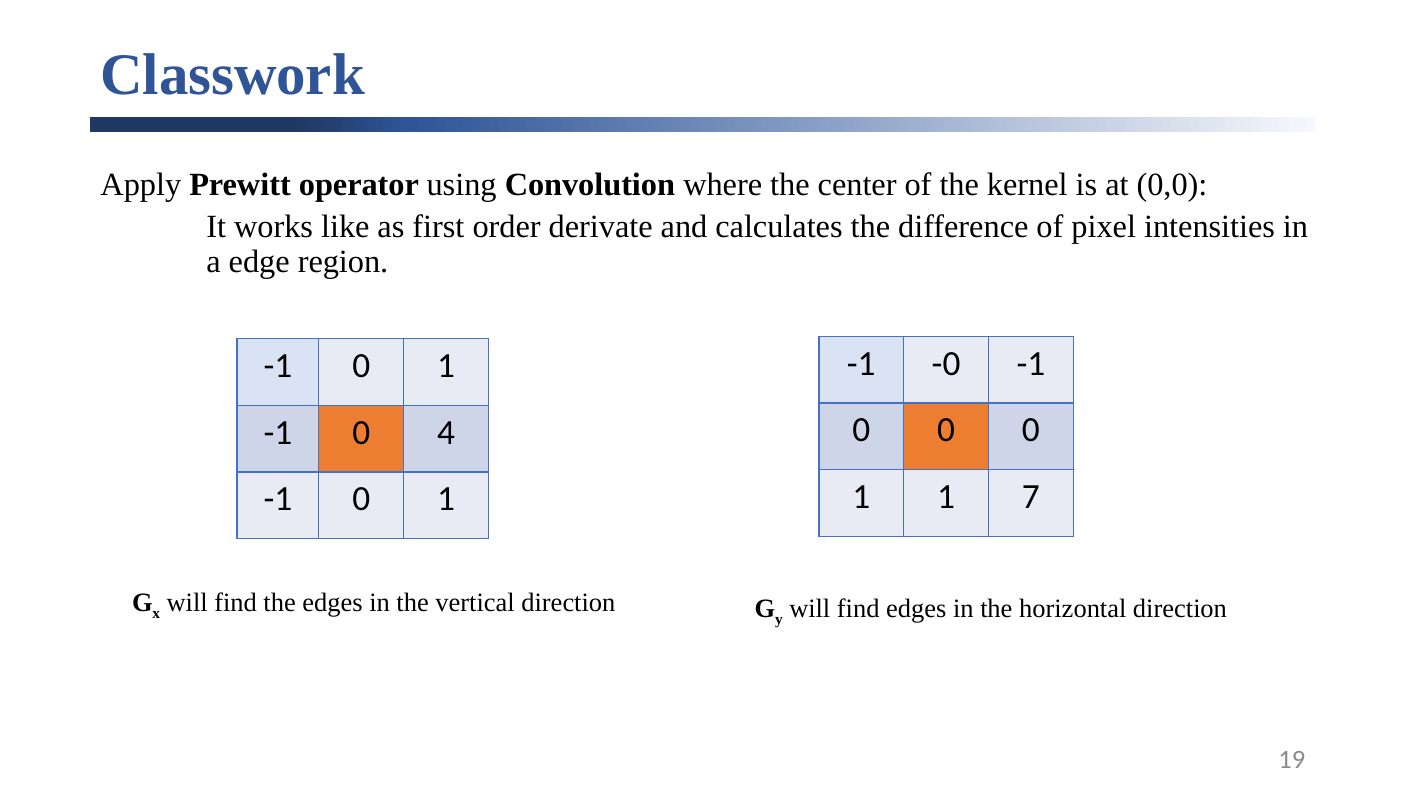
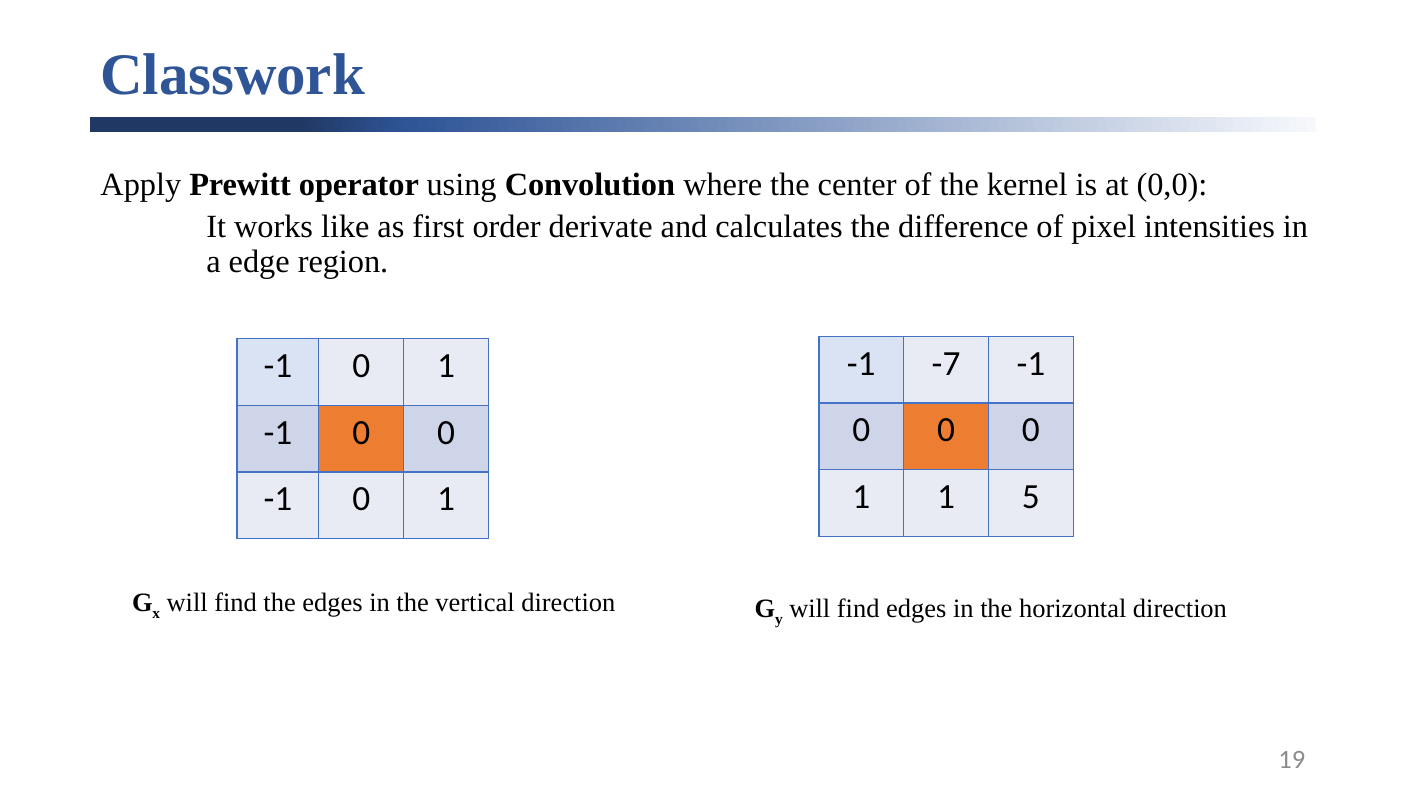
-0: -0 -> -7
4 at (446, 432): 4 -> 0
7: 7 -> 5
